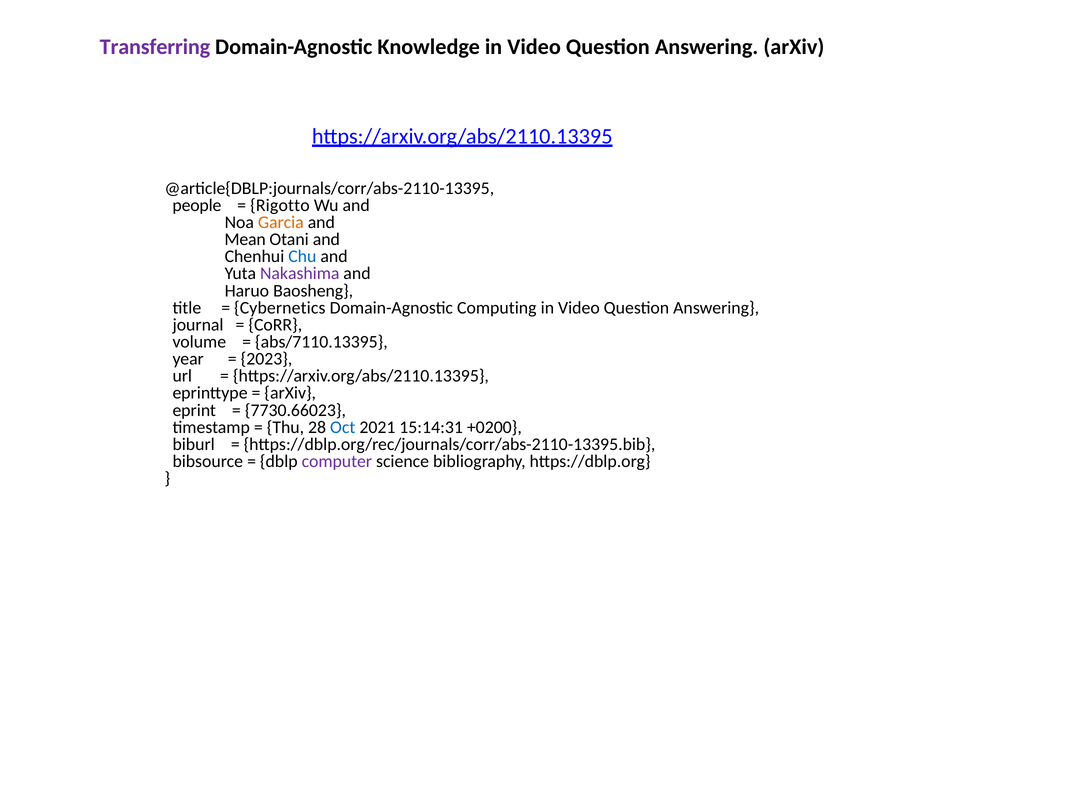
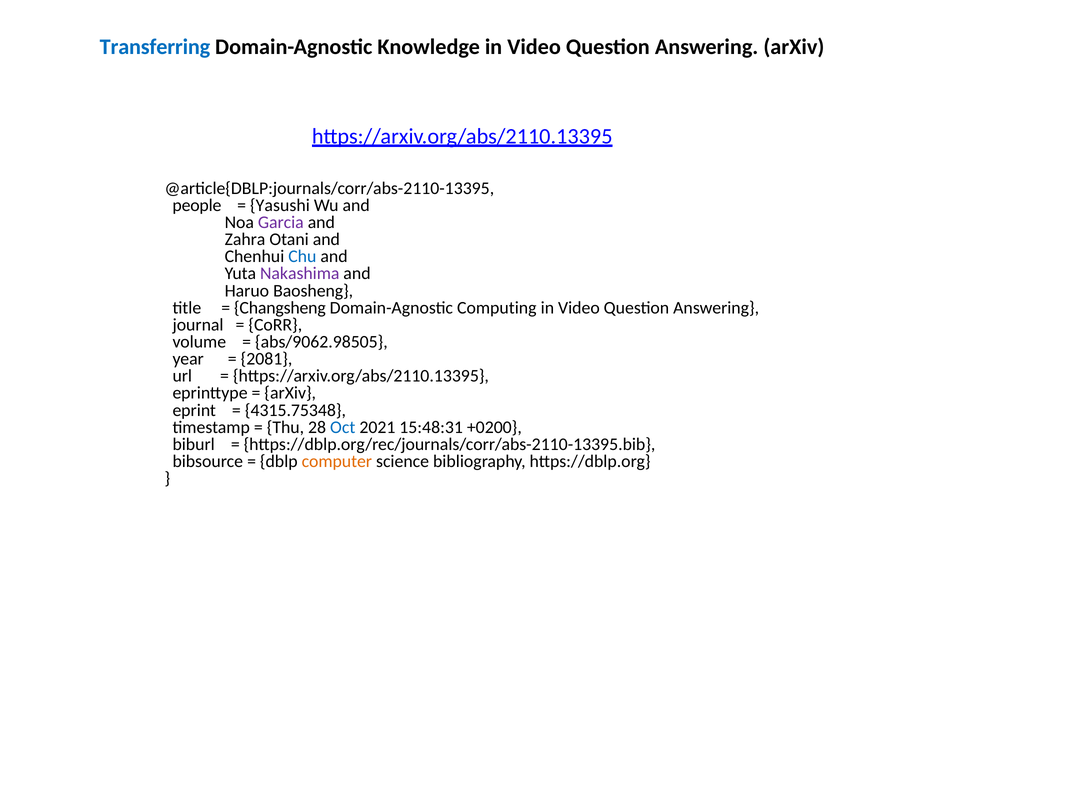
Transferring colour: purple -> blue
Rigotto: Rigotto -> Yasushi
Garcia colour: orange -> purple
Mean: Mean -> Zahra
Cybernetics: Cybernetics -> Changsheng
abs/7110.13395: abs/7110.13395 -> abs/9062.98505
2023: 2023 -> 2081
7730.66023: 7730.66023 -> 4315.75348
15:14:31: 15:14:31 -> 15:48:31
computer colour: purple -> orange
